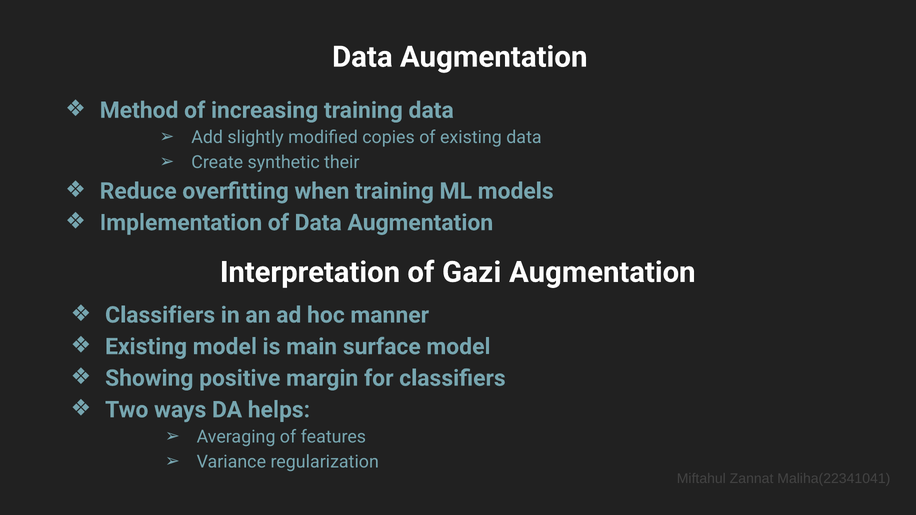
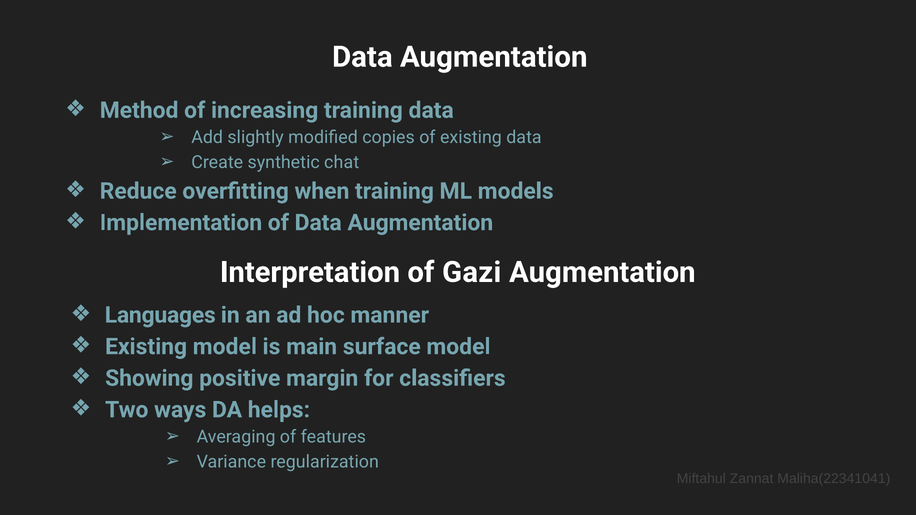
their: their -> chat
Classifiers at (160, 315): Classifiers -> Languages
